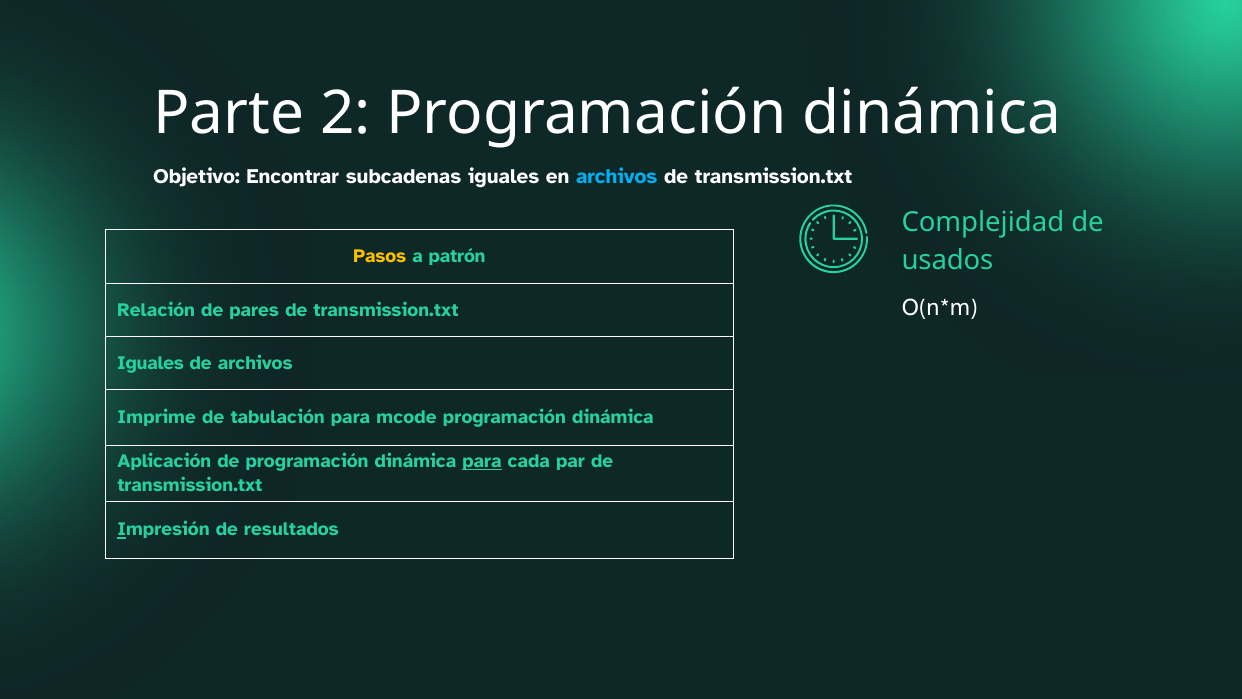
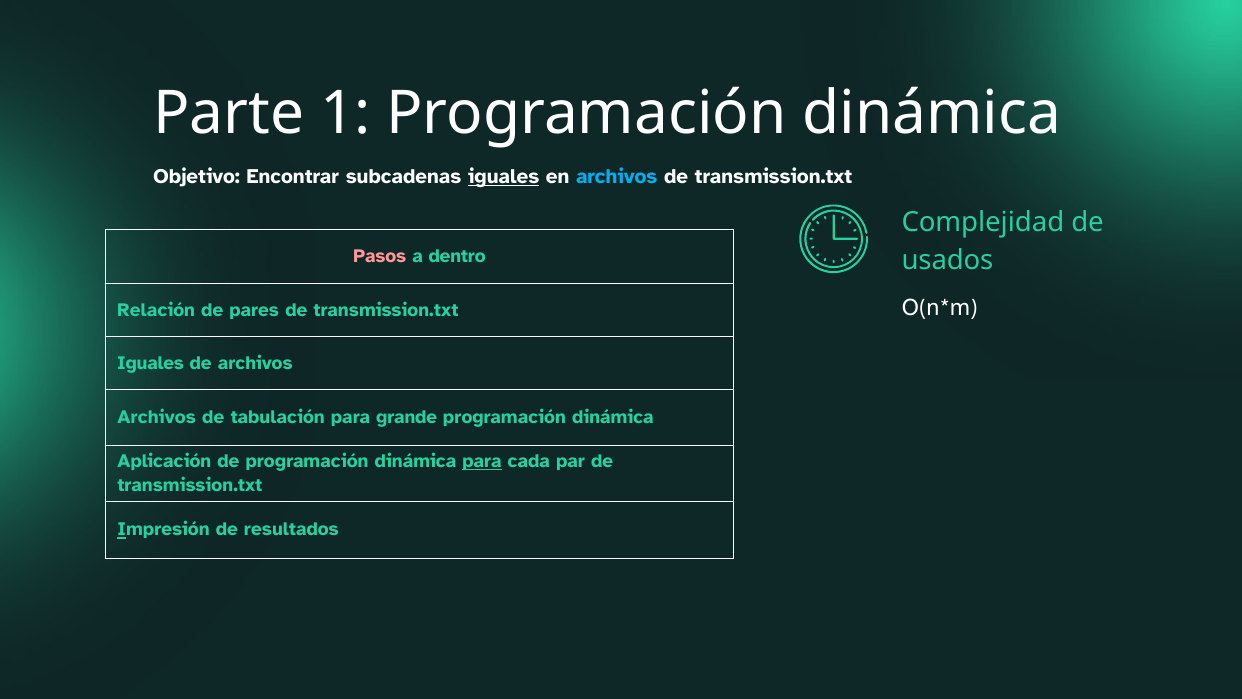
2: 2 -> 1
iguales at (504, 176) underline: none -> present
Pasos colour: yellow -> pink
patrón: patrón -> dentro
Imprime at (157, 417): Imprime -> Archivos
mcode: mcode -> grande
